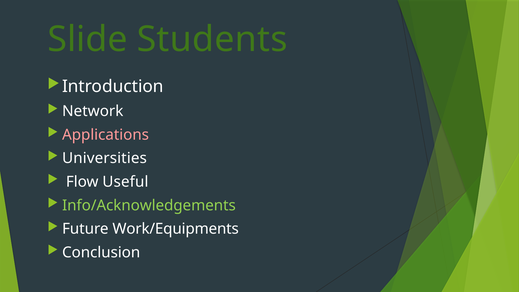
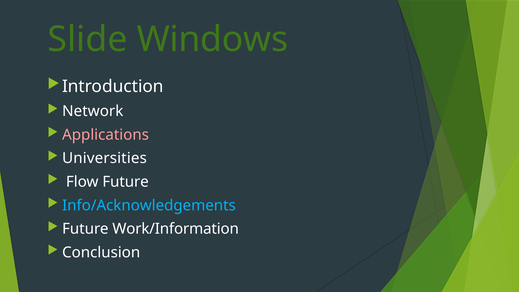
Students: Students -> Windows
Flow Useful: Useful -> Future
Info/Acknowledgements colour: light green -> light blue
Work/Equipments: Work/Equipments -> Work/Information
